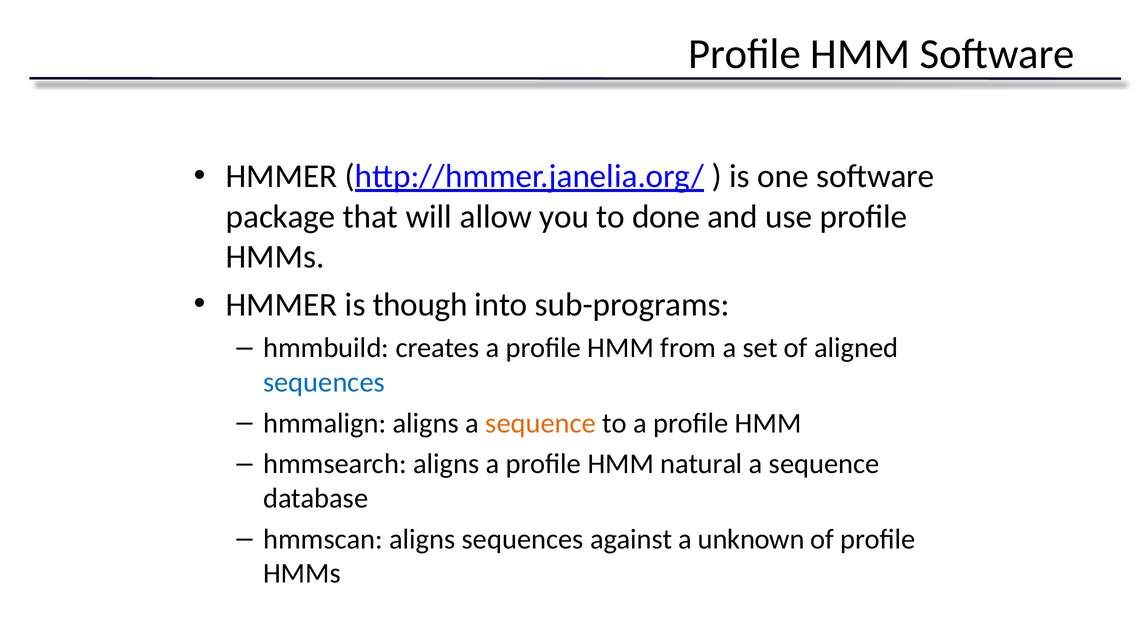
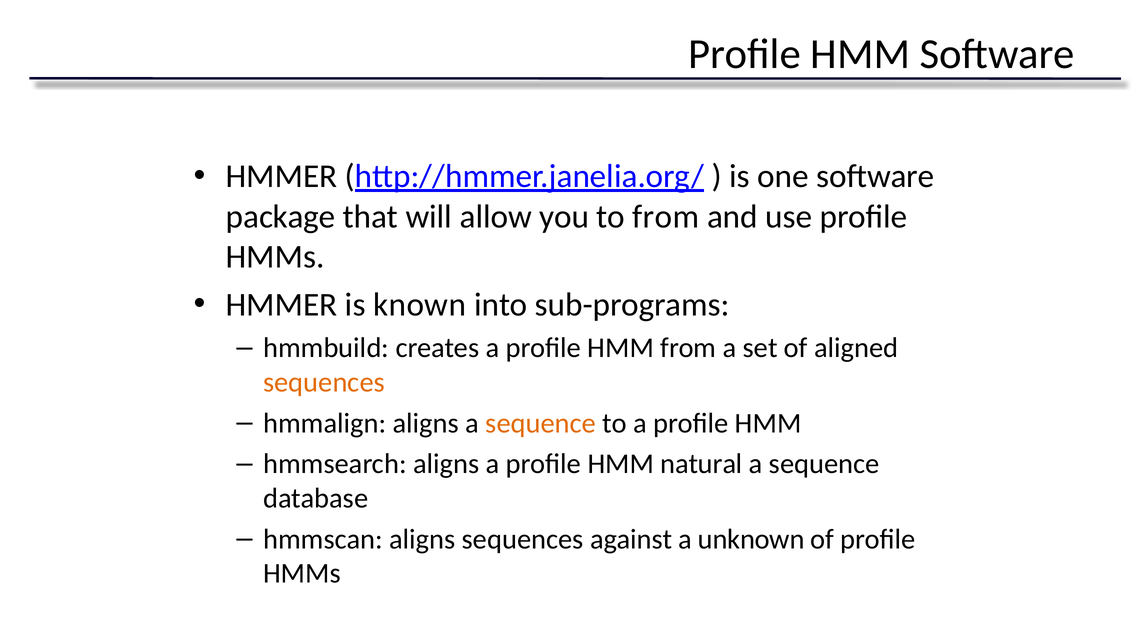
to done: done -> from
though: though -> known
sequences at (324, 382) colour: blue -> orange
